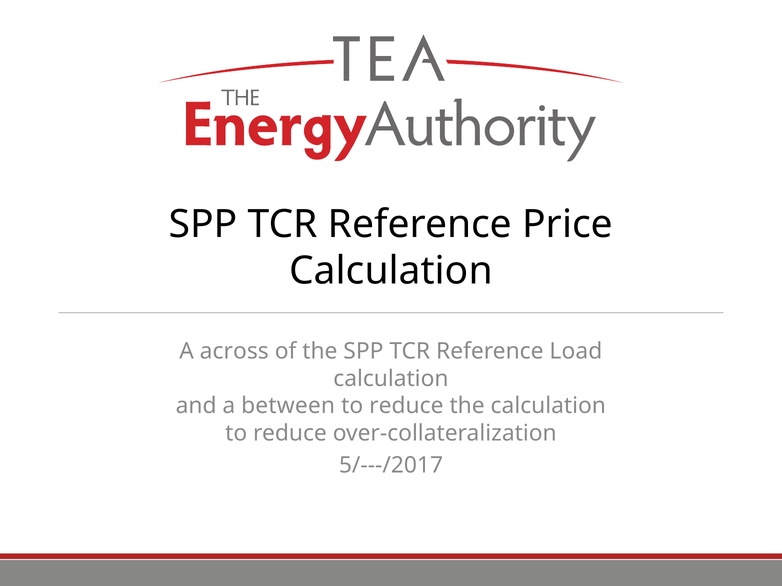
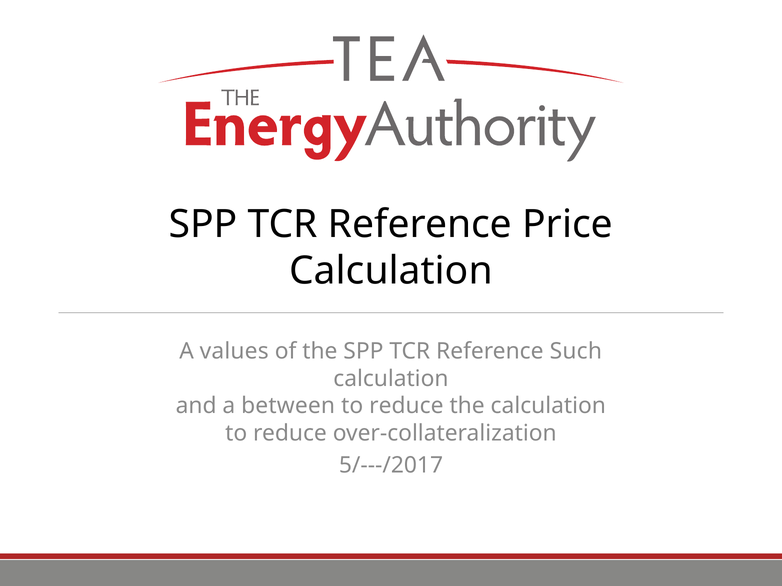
across: across -> values
Load: Load -> Such
